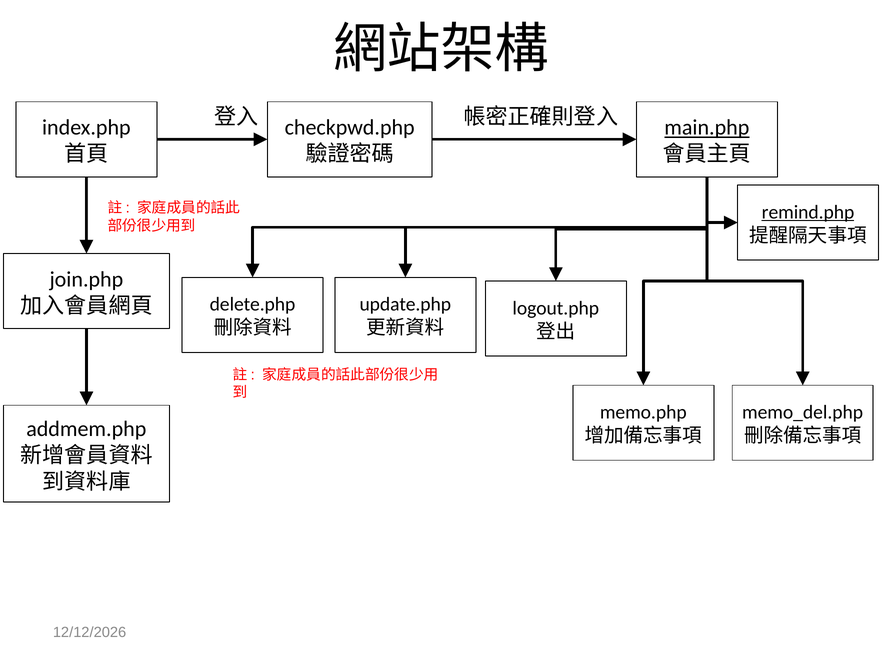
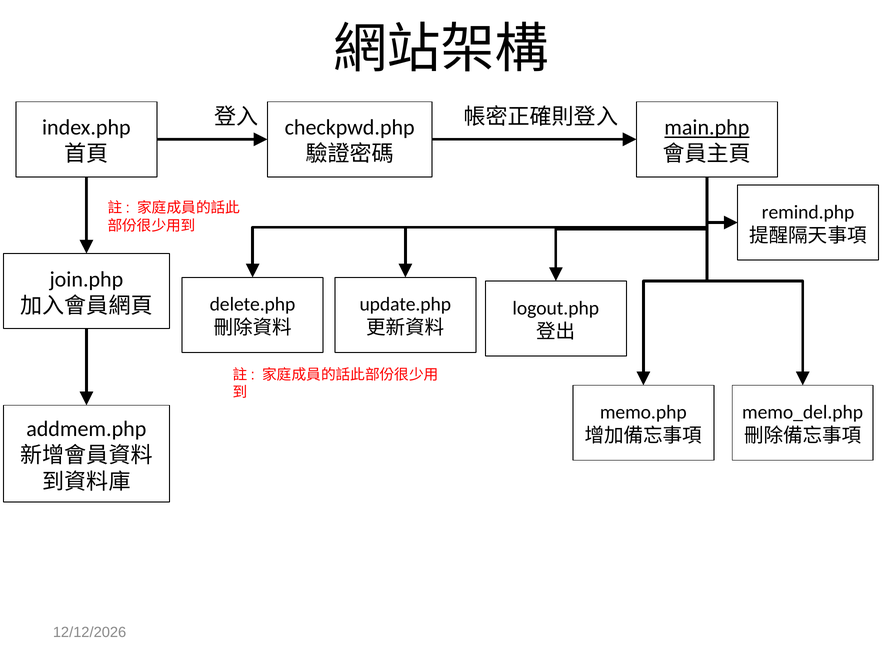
remind.php underline: present -> none
